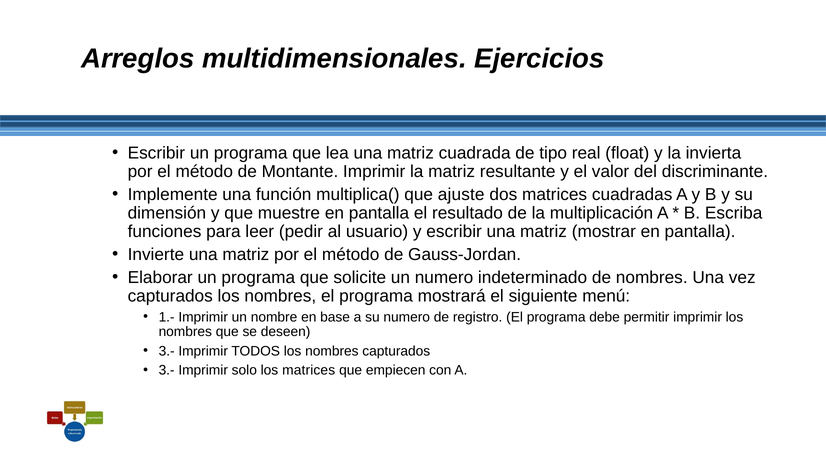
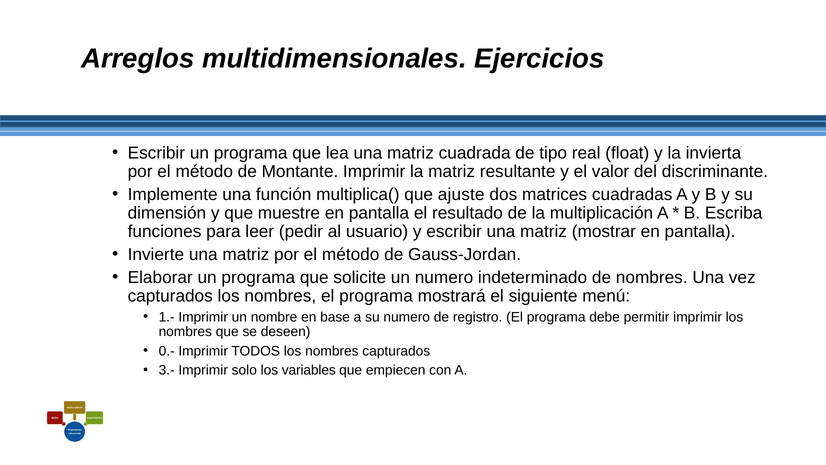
3.- at (167, 351): 3.- -> 0.-
los matrices: matrices -> variables
